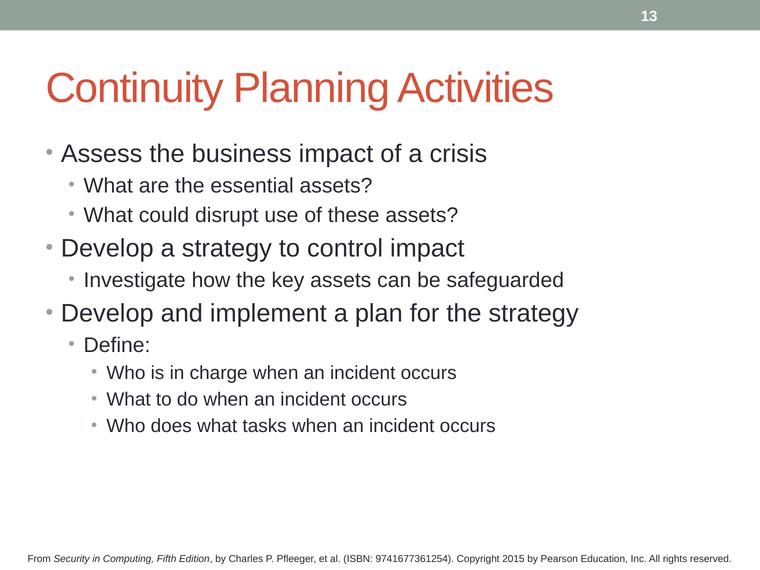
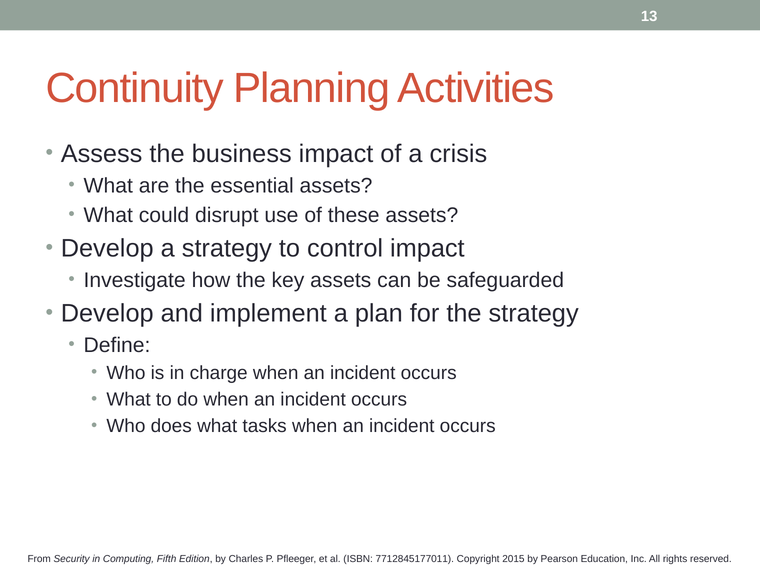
9741677361254: 9741677361254 -> 7712845177011
